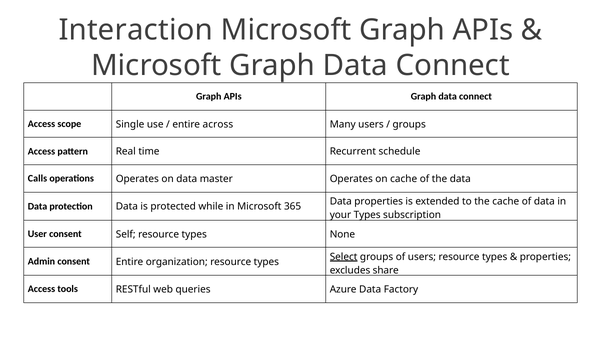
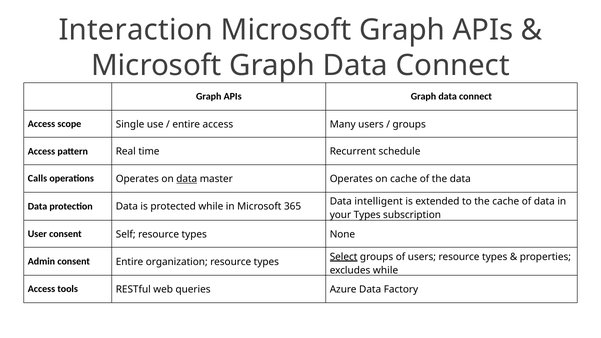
entire across: across -> access
data at (187, 179) underline: none -> present
Data properties: properties -> intelligent
excludes share: share -> while
